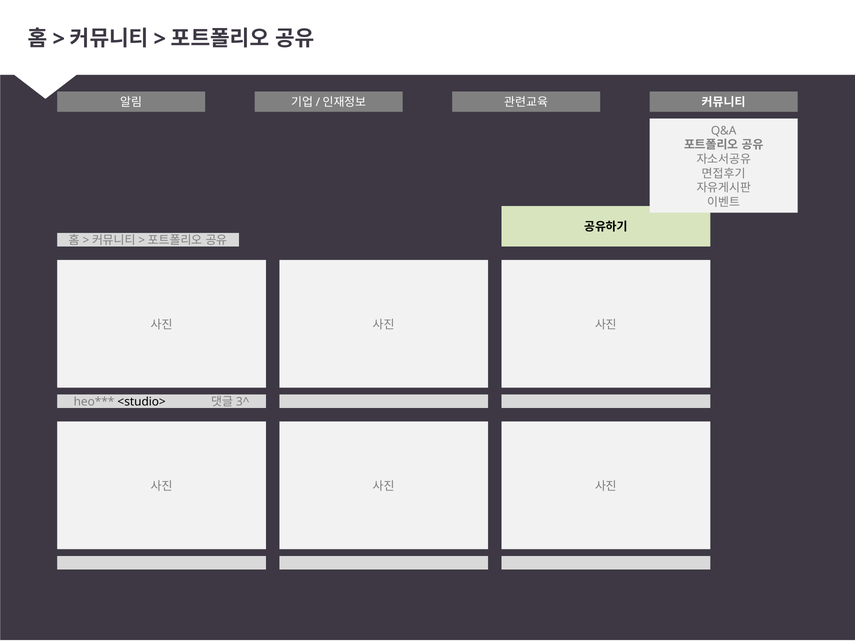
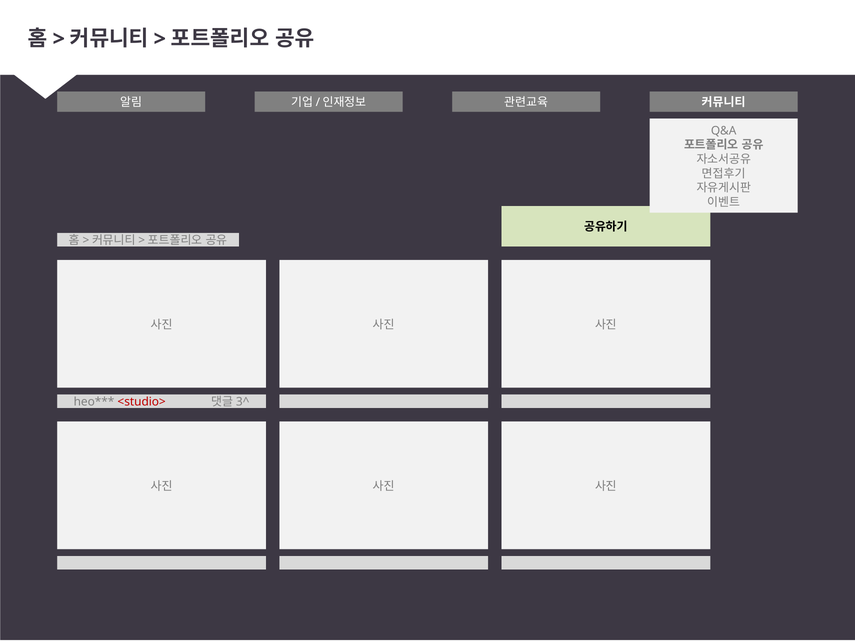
<studio> colour: black -> red
